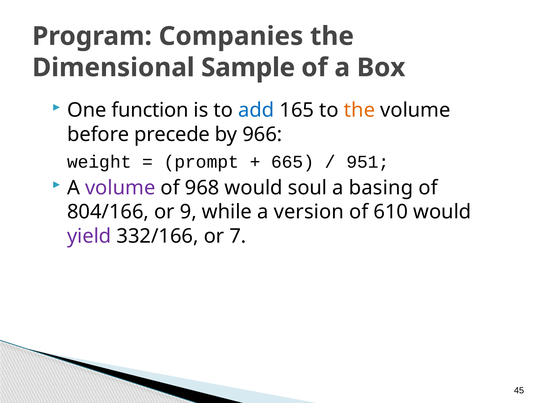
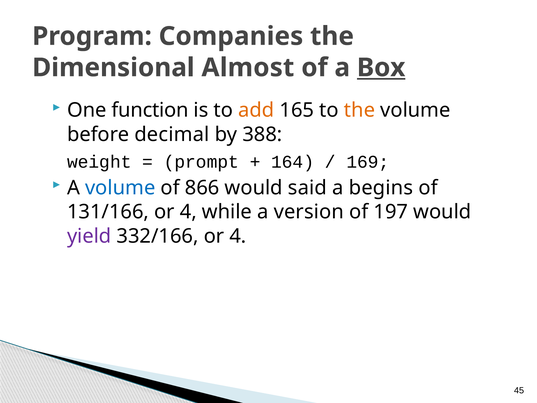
Sample: Sample -> Almost
Box underline: none -> present
add colour: blue -> orange
precede: precede -> decimal
966: 966 -> 388
665: 665 -> 164
951: 951 -> 169
volume at (120, 188) colour: purple -> blue
968: 968 -> 866
soul: soul -> said
basing: basing -> begins
804/166: 804/166 -> 131/166
9 at (188, 212): 9 -> 4
610: 610 -> 197
332/166 or 7: 7 -> 4
